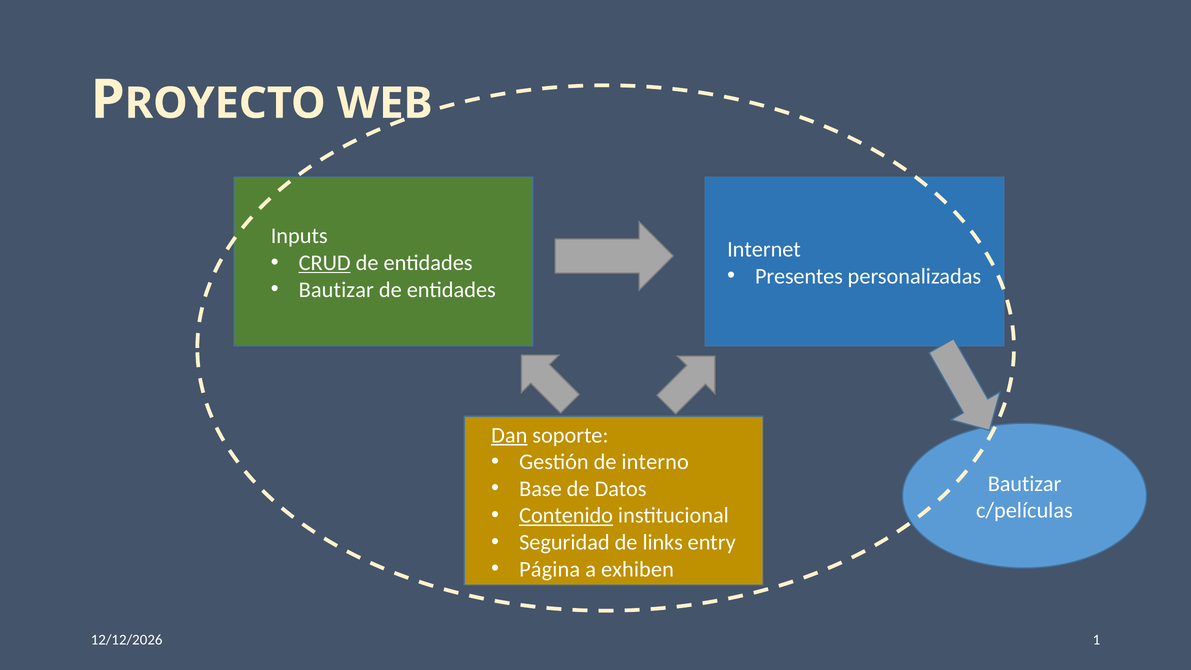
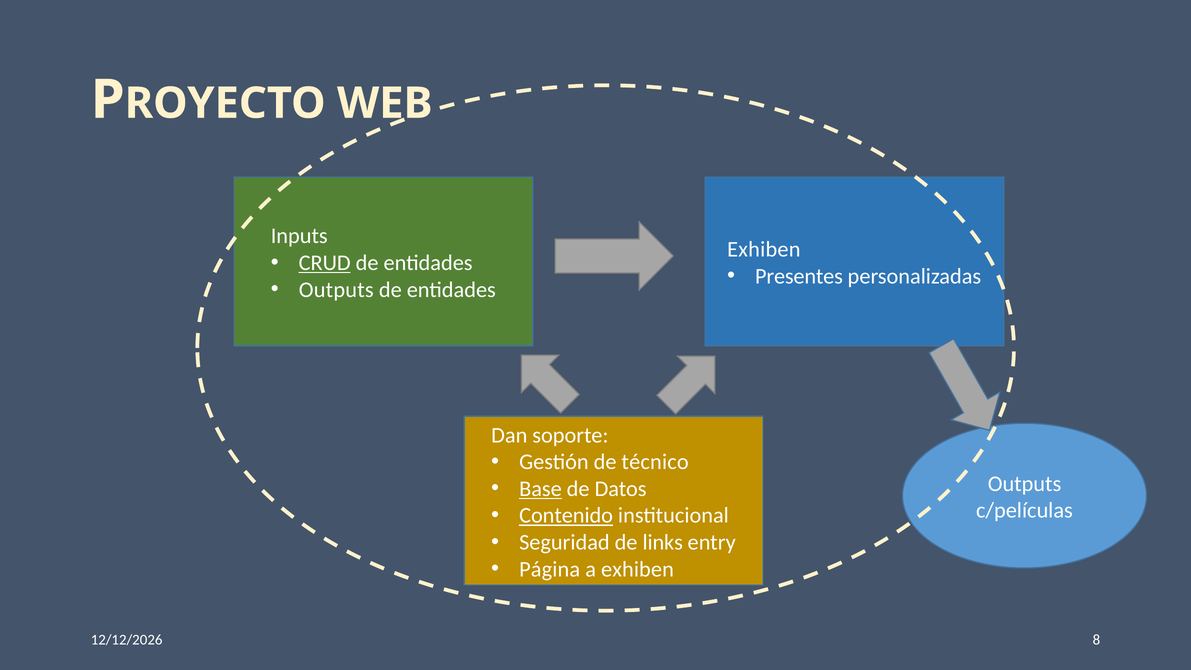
Internet at (764, 249): Internet -> Exhiben
Bautizar at (336, 290): Bautizar -> Outputs
Dan underline: present -> none
interno: interno -> técnico
Bautizar at (1025, 484): Bautizar -> Outputs
Base underline: none -> present
1: 1 -> 8
